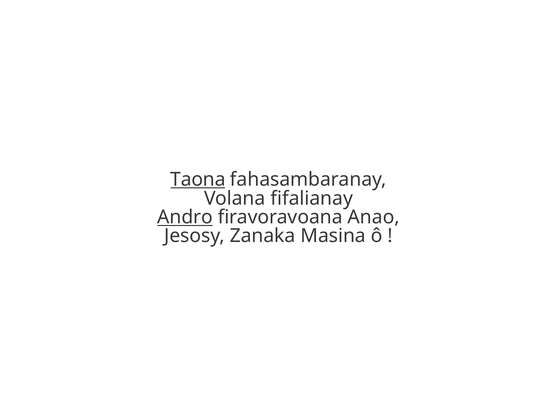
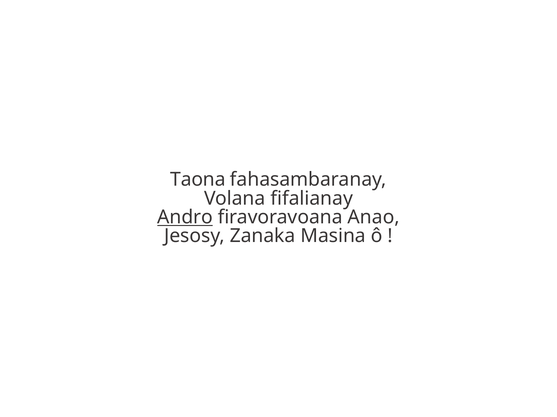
Taona underline: present -> none
